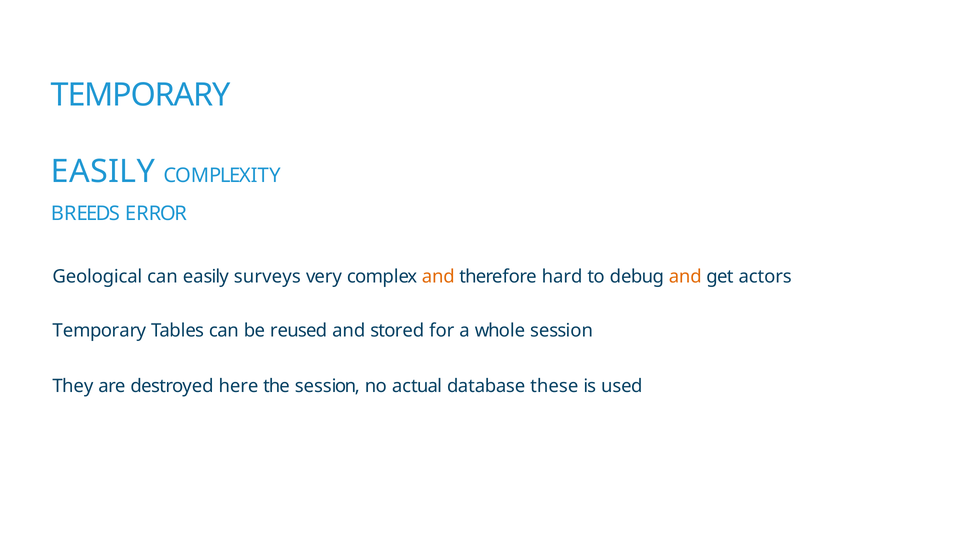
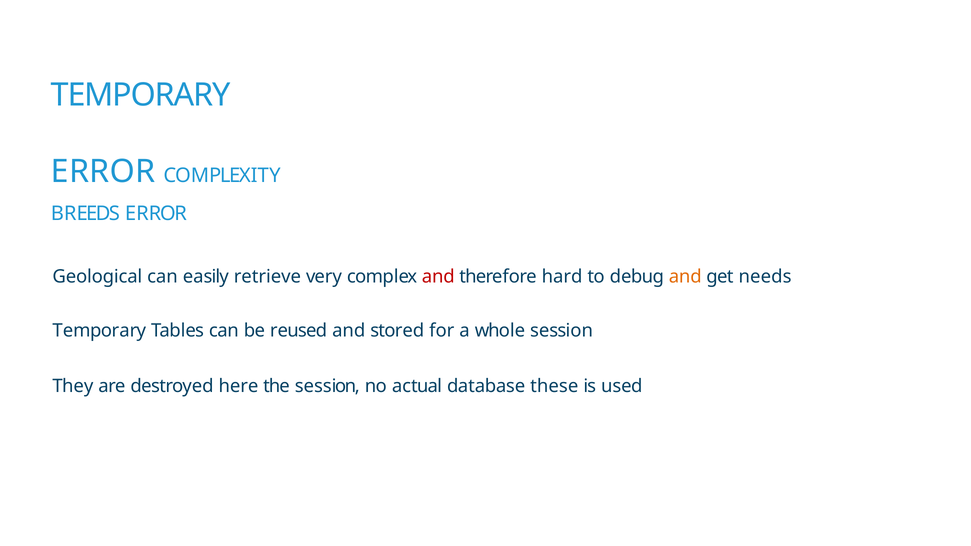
EASILY at (103, 171): EASILY -> ERROR
surveys: surveys -> retrieve
and at (438, 277) colour: orange -> red
actors: actors -> needs
